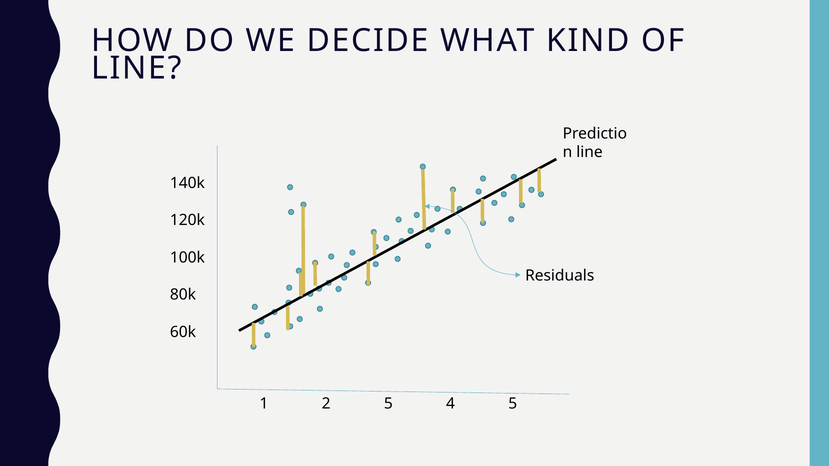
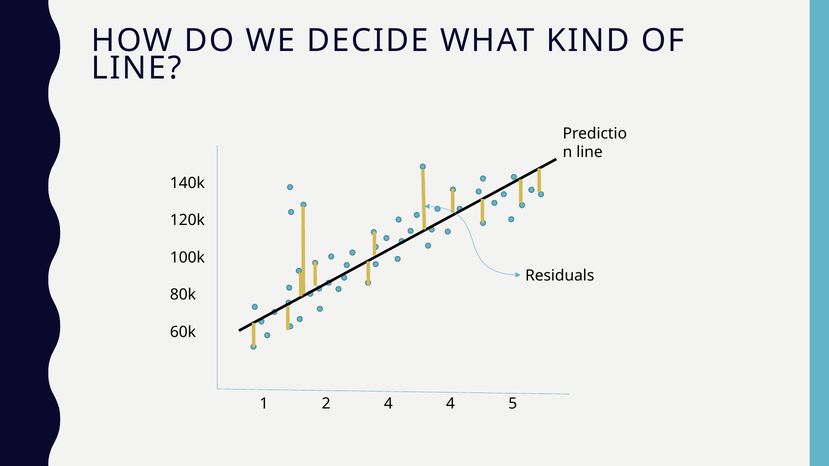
2 5: 5 -> 4
